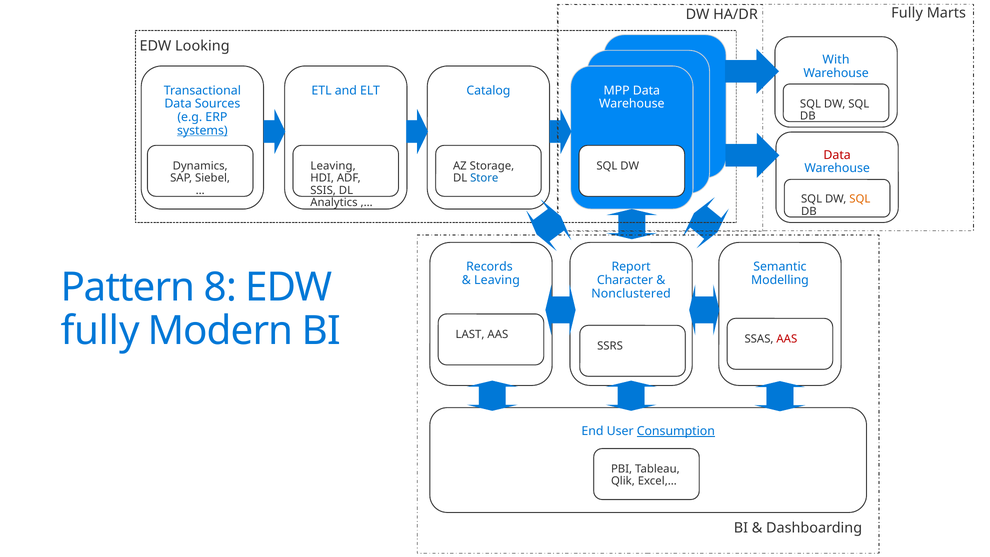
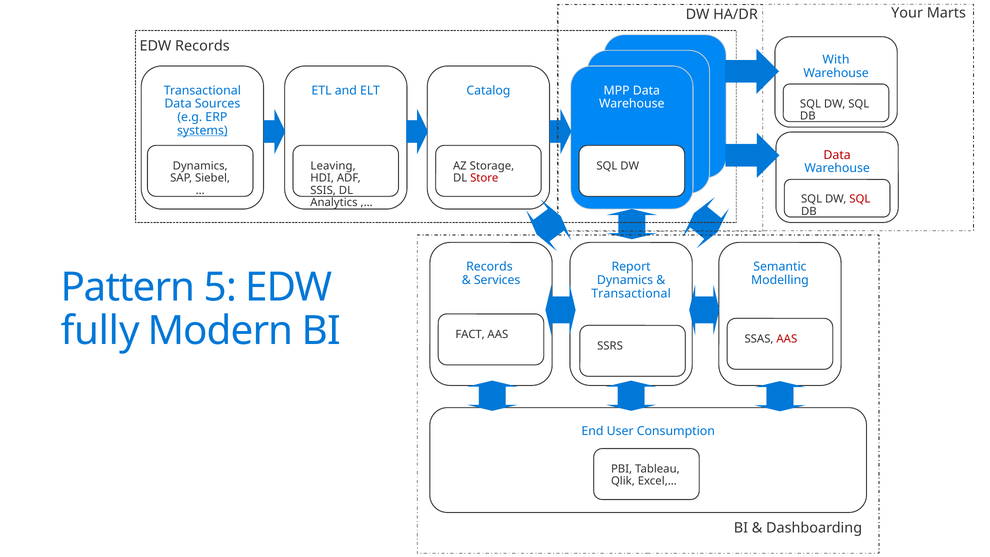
Fully at (907, 13): Fully -> Your
EDW Looking: Looking -> Records
Store colour: blue -> red
SQL at (860, 199) colour: orange -> red
8: 8 -> 5
Leaving at (497, 280): Leaving -> Services
Character at (625, 280): Character -> Dynamics
Nonclustered at (631, 294): Nonclustered -> Transactional
LAST: LAST -> FACT
Consumption underline: present -> none
